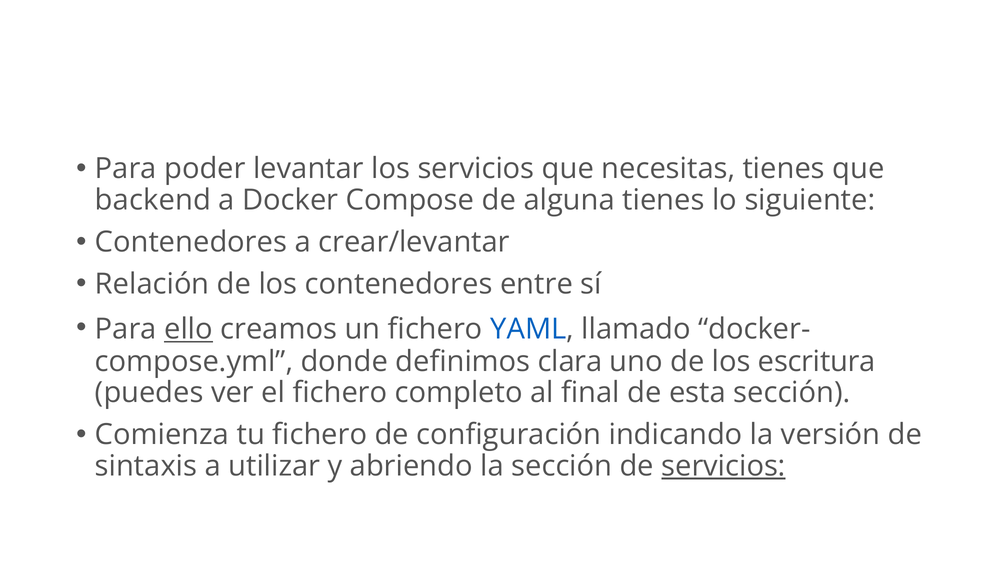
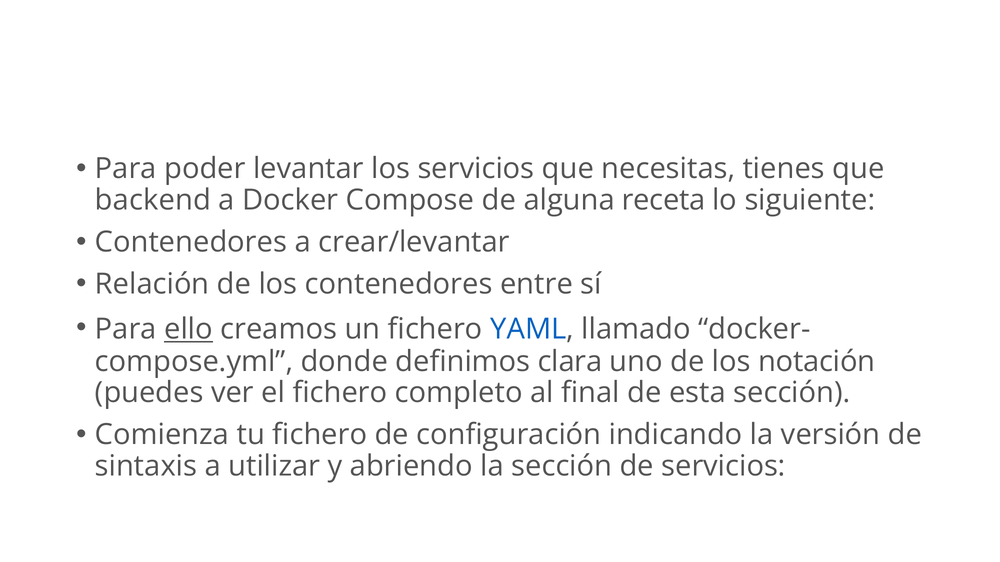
alguna tienes: tienes -> receta
escritura: escritura -> notación
servicios at (723, 467) underline: present -> none
